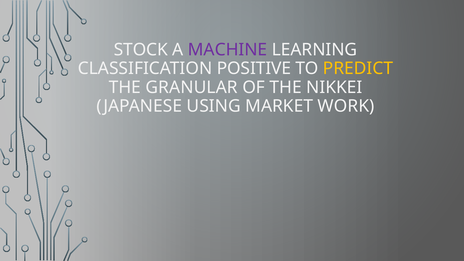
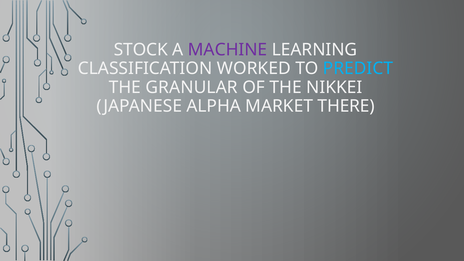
POSITIVE: POSITIVE -> WORKED
PREDICT colour: yellow -> light blue
USING: USING -> ALPHA
WORK: WORK -> THERE
